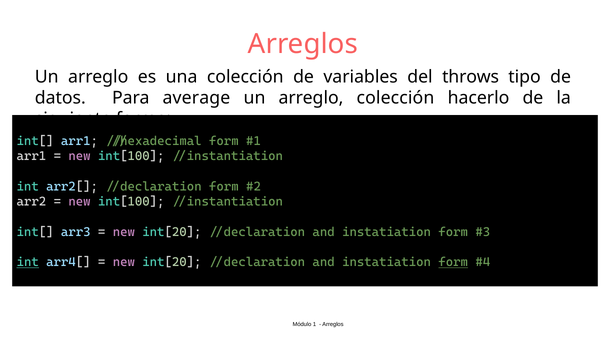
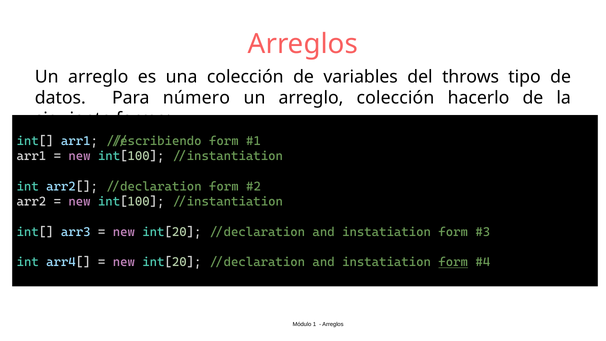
average: average -> número
//hexadecimal: //hexadecimal -> //escribiendo
int at (28, 262) underline: present -> none
